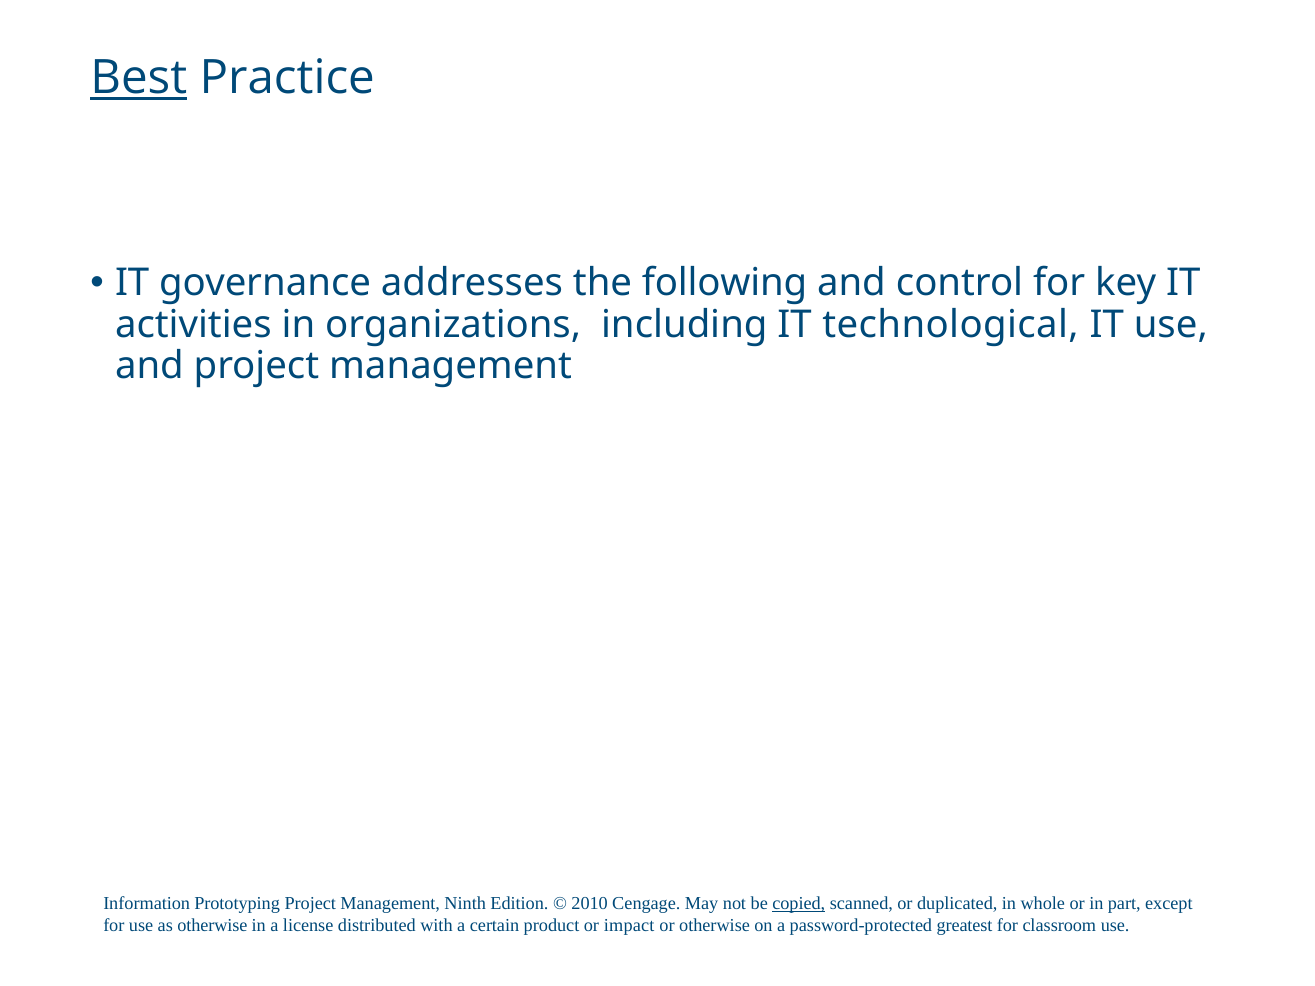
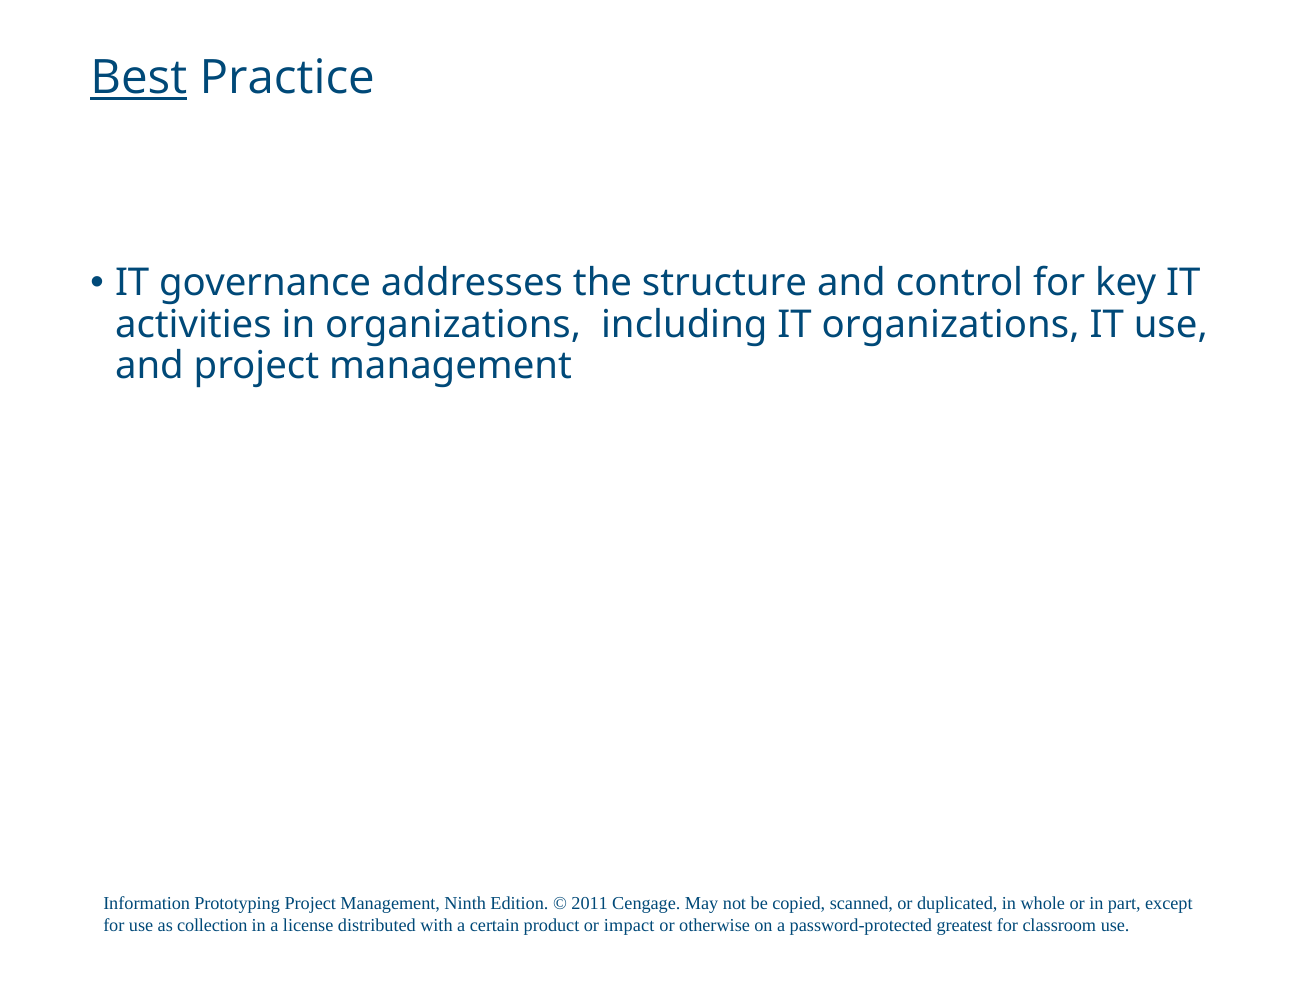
following: following -> structure
IT technological: technological -> organizations
2010: 2010 -> 2011
copied underline: present -> none
as otherwise: otherwise -> collection
